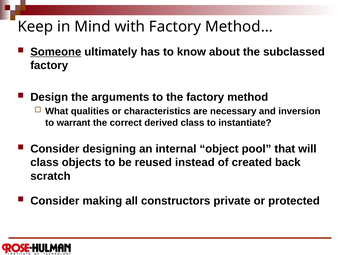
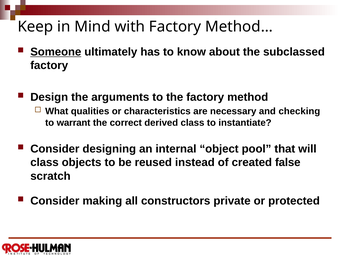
inversion: inversion -> checking
back: back -> false
